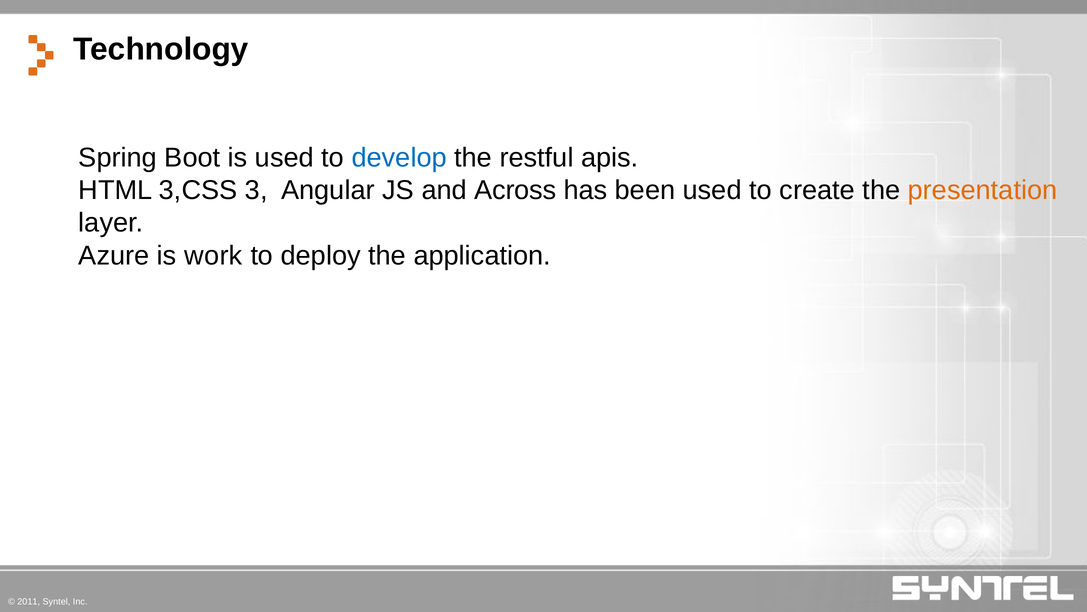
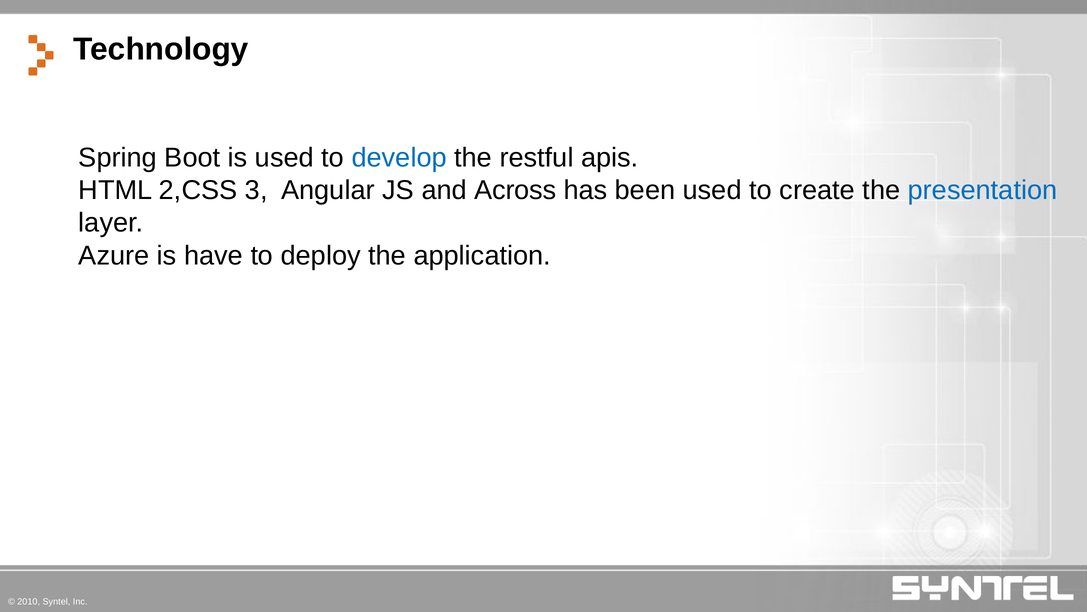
3,CSS: 3,CSS -> 2,CSS
presentation colour: orange -> blue
work: work -> have
2011: 2011 -> 2010
